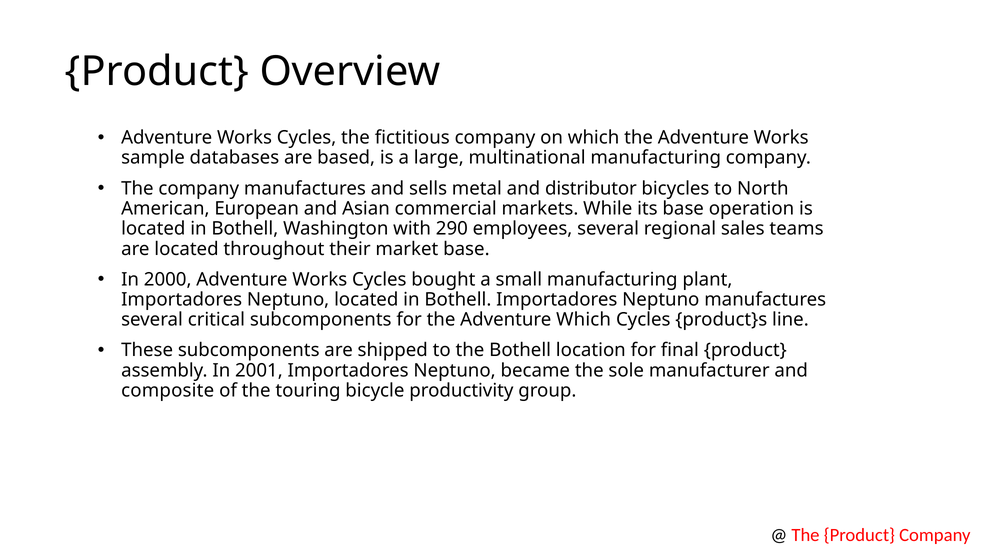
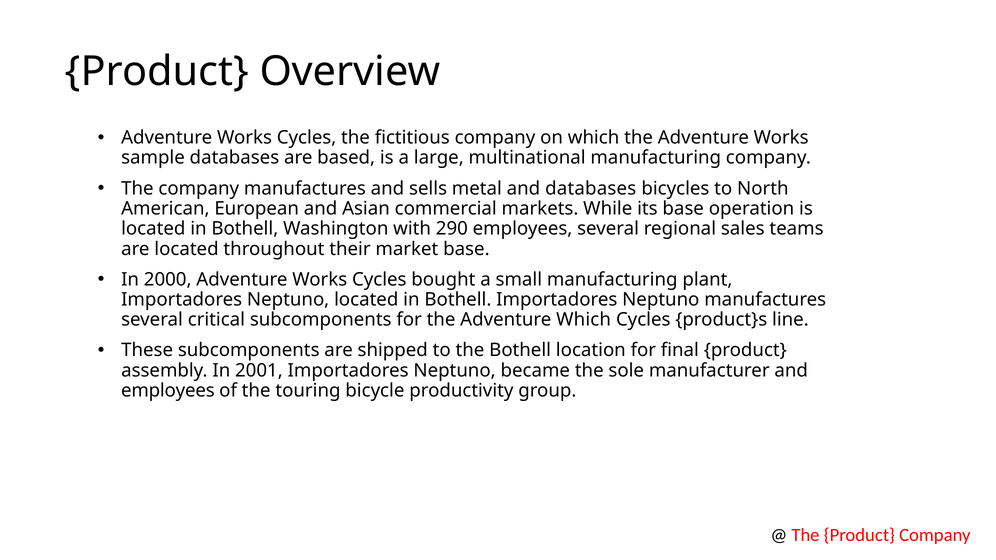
and distributor: distributor -> databases
composite at (168, 391): composite -> employees
